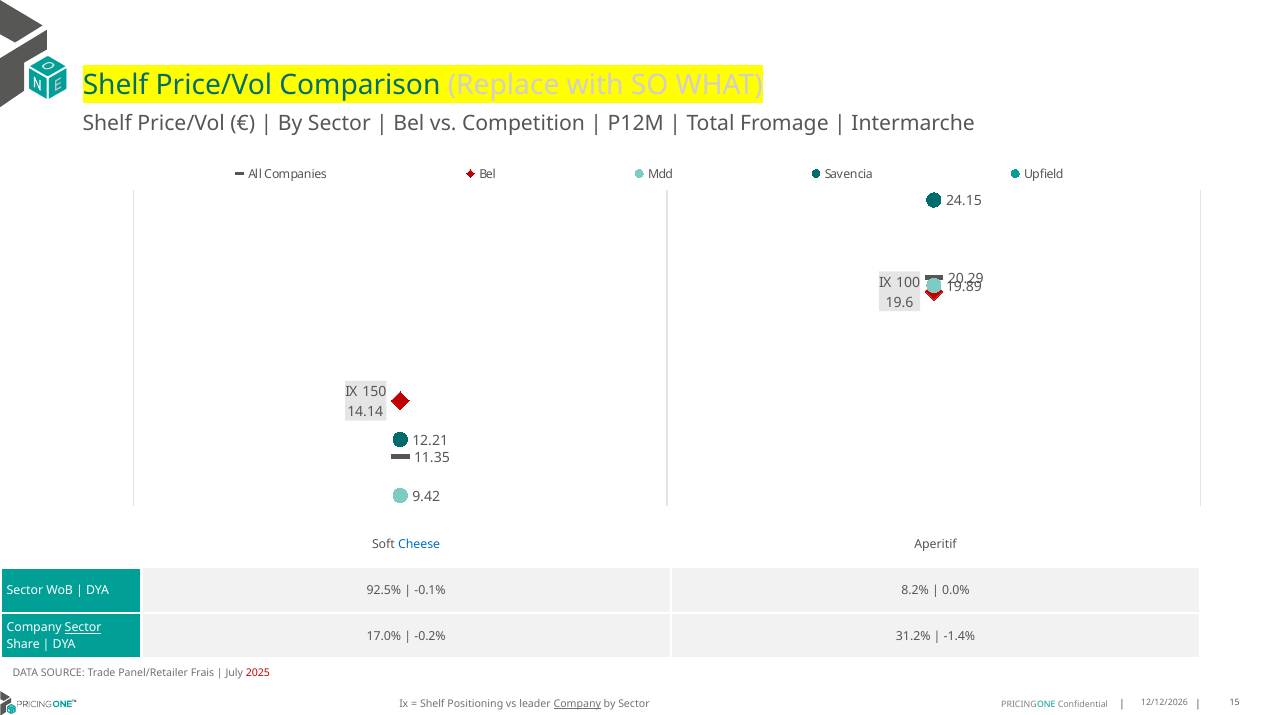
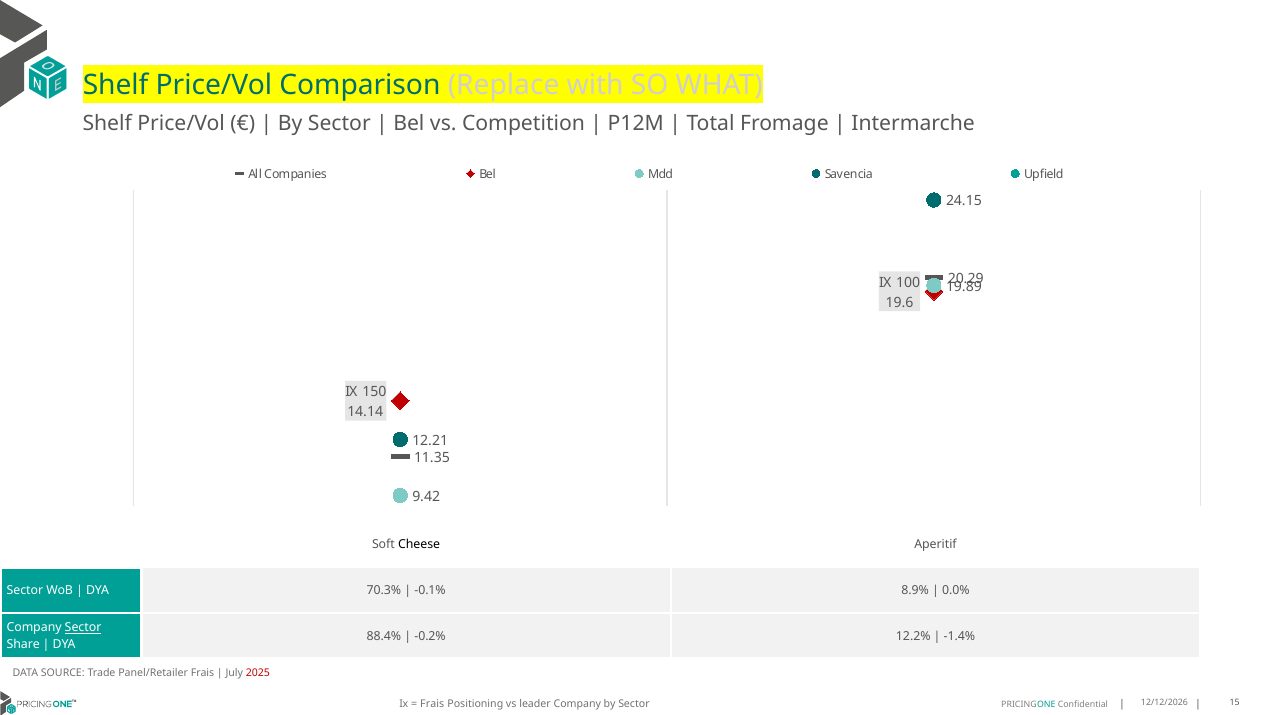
Cheese colour: blue -> black
92.5%: 92.5% -> 70.3%
8.2%: 8.2% -> 8.9%
17.0%: 17.0% -> 88.4%
31.2%: 31.2% -> 12.2%
Shelf at (432, 704): Shelf -> Frais
Company at (577, 704) underline: present -> none
